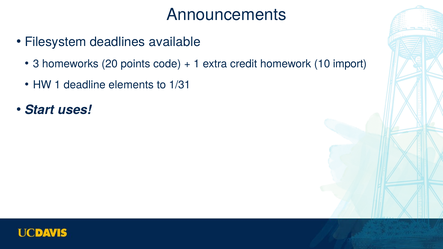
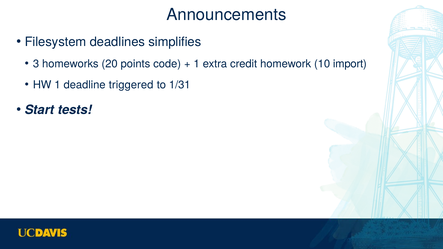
available: available -> simplifies
elements: elements -> triggered
uses: uses -> tests
